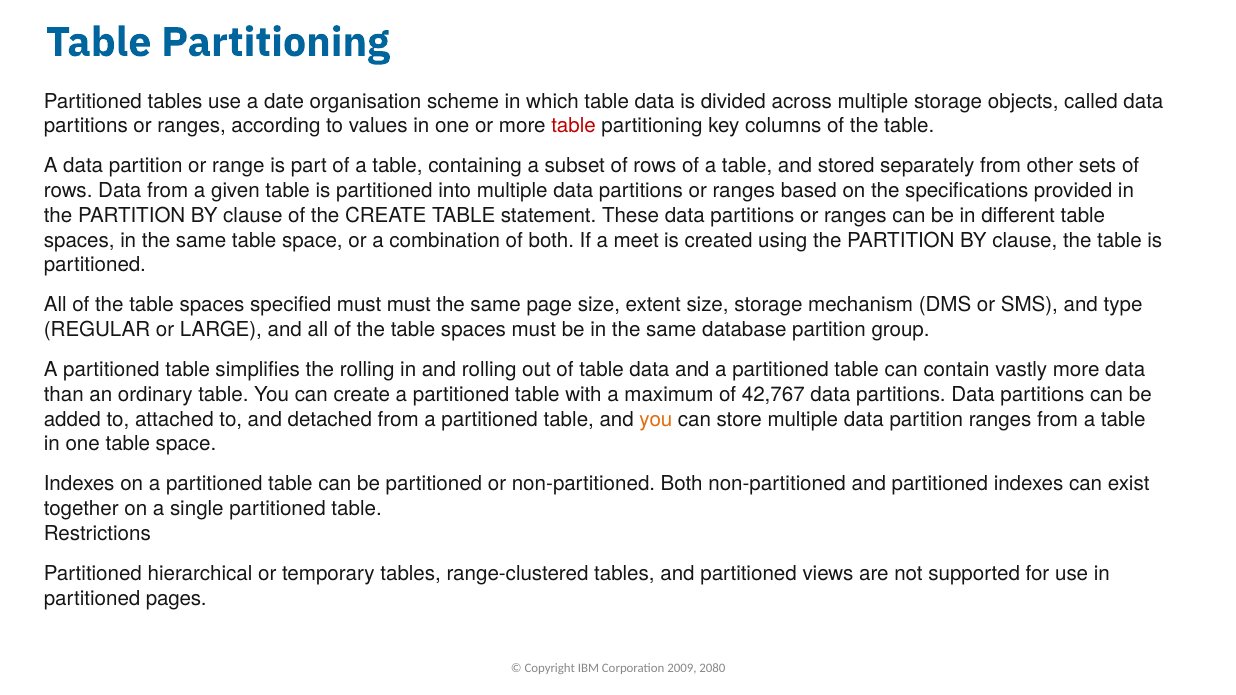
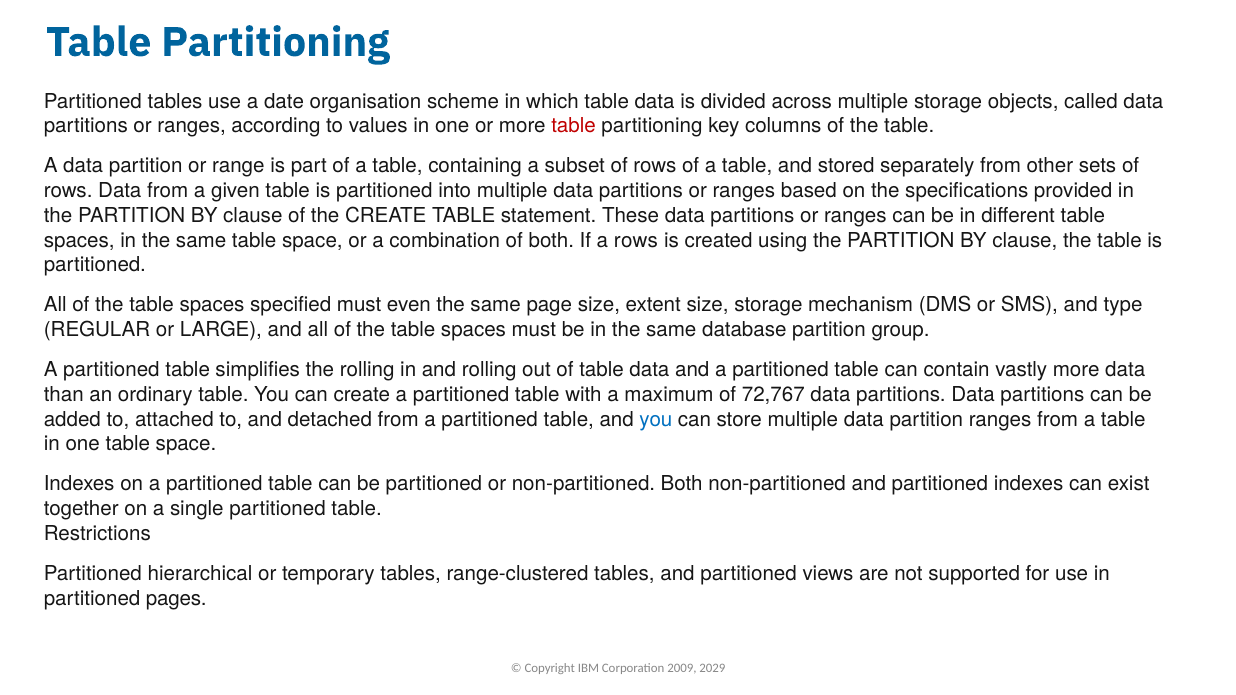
a meet: meet -> rows
must must: must -> even
42,767: 42,767 -> 72,767
you at (656, 419) colour: orange -> blue
2080: 2080 -> 2029
